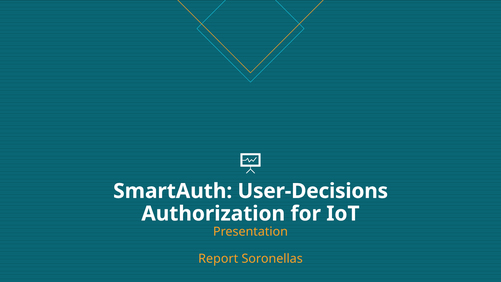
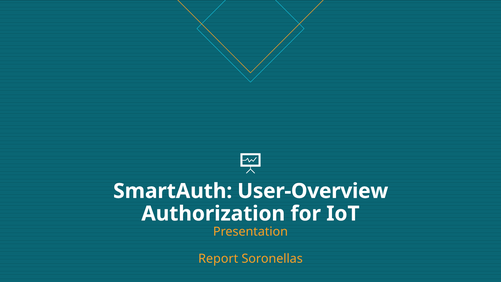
User-Decisions: User-Decisions -> User-Overview
